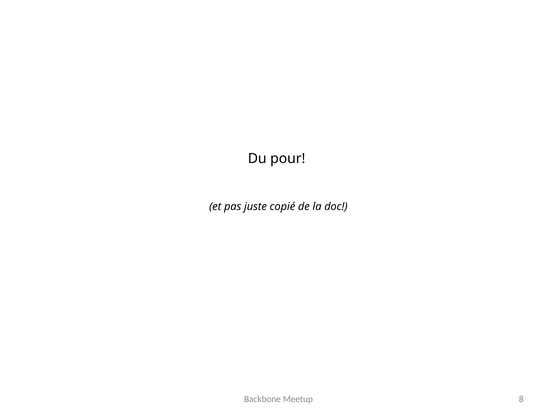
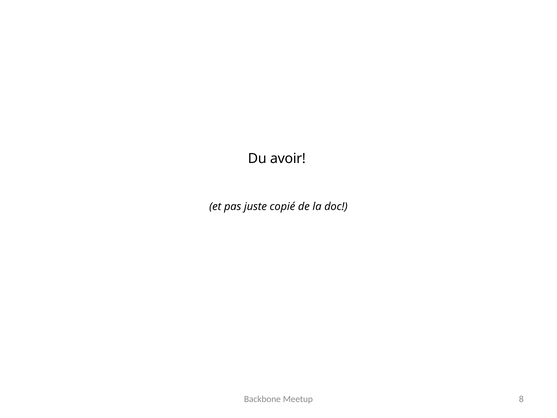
pour: pour -> avoir
